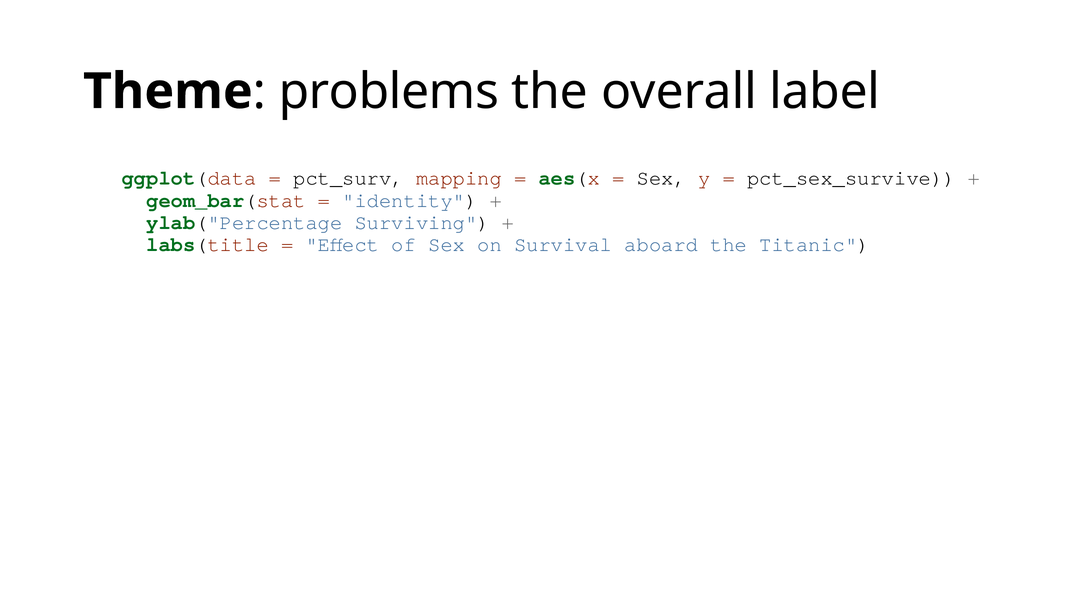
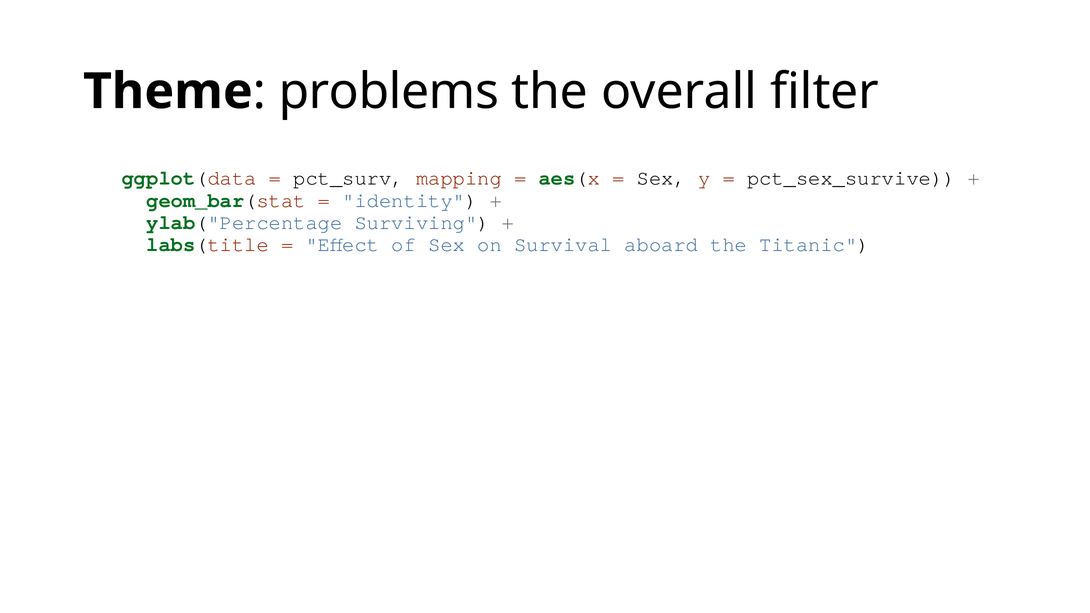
label: label -> filter
